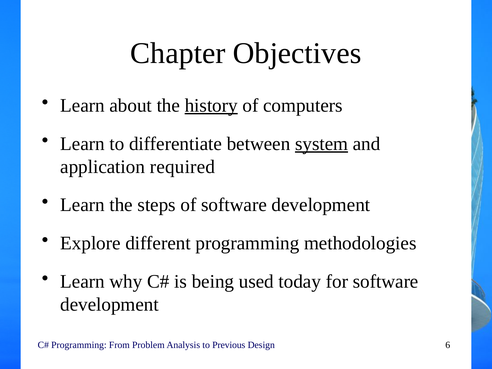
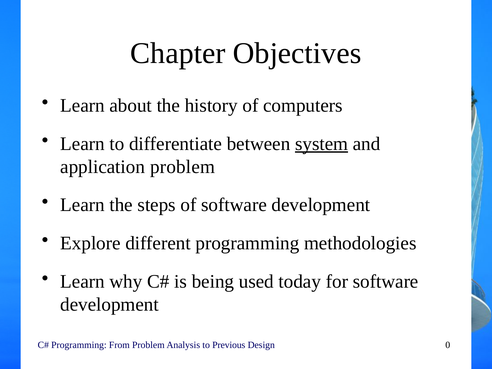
history underline: present -> none
application required: required -> problem
6: 6 -> 0
